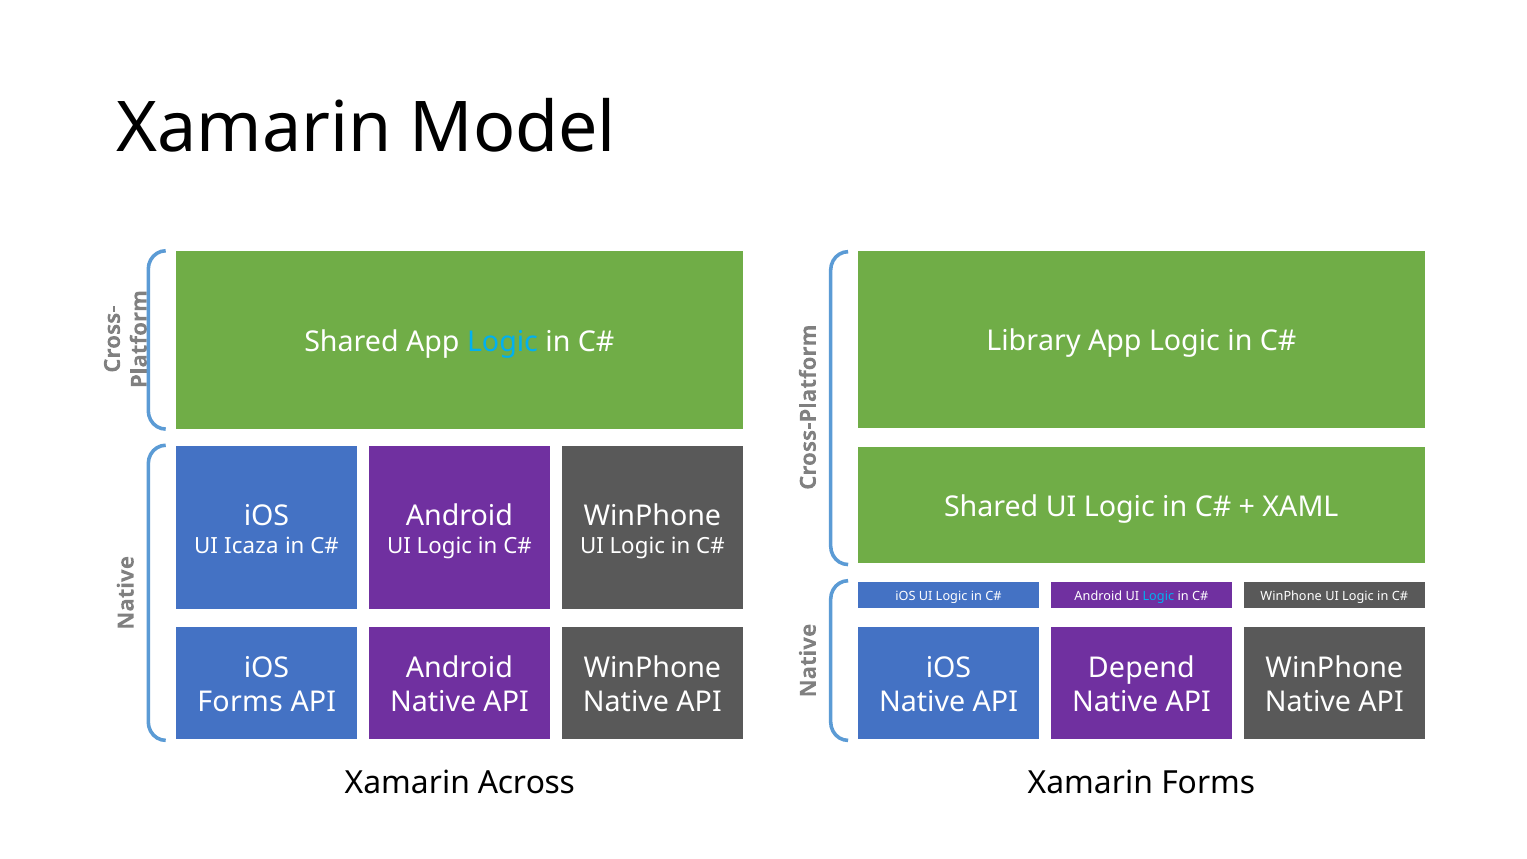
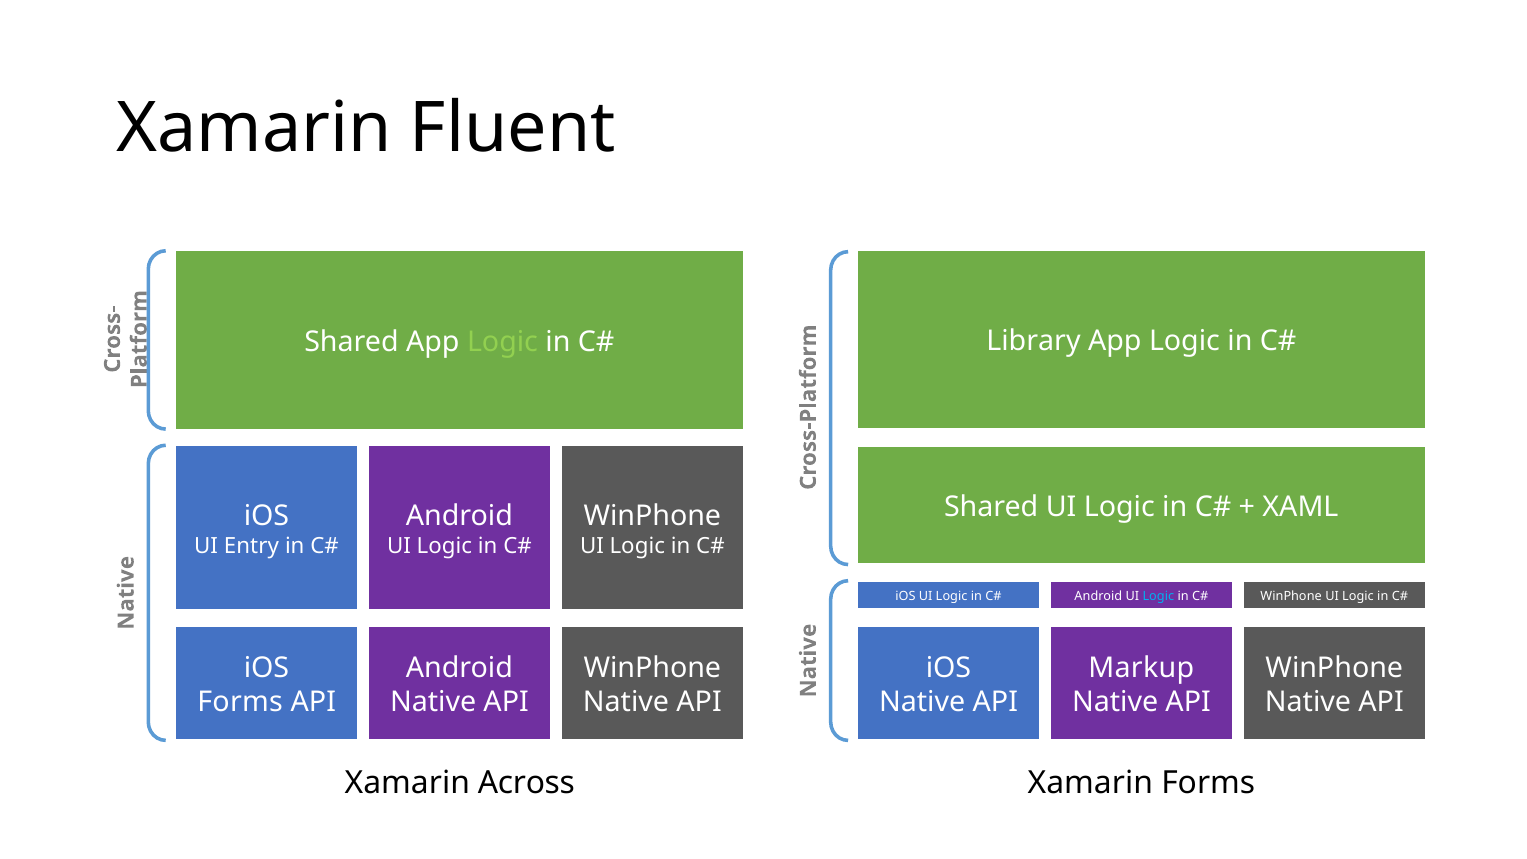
Model: Model -> Fluent
Logic at (502, 342) colour: light blue -> light green
Icaza: Icaza -> Entry
Depend: Depend -> Markup
